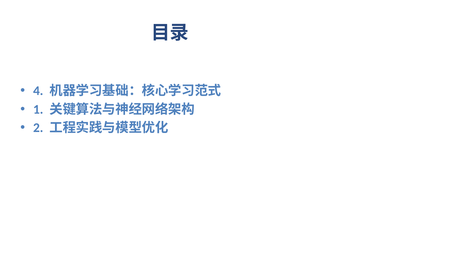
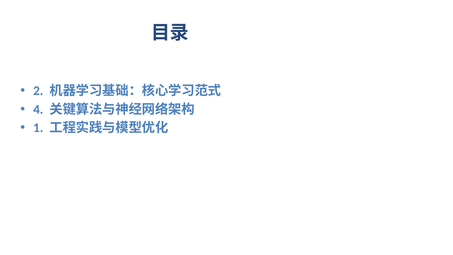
4: 4 -> 2
1: 1 -> 4
2: 2 -> 1
